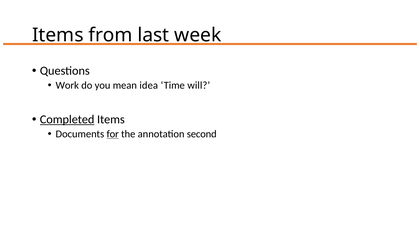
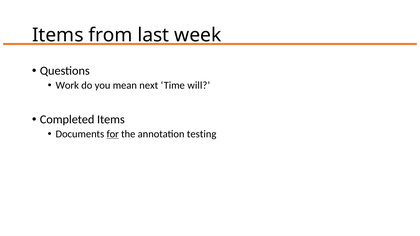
idea: idea -> next
Completed underline: present -> none
second: second -> testing
